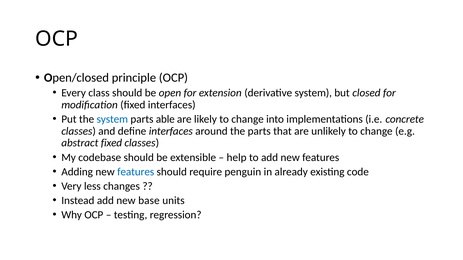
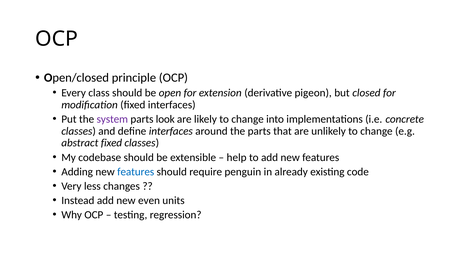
derivative system: system -> pigeon
system at (112, 119) colour: blue -> purple
able: able -> look
base: base -> even
